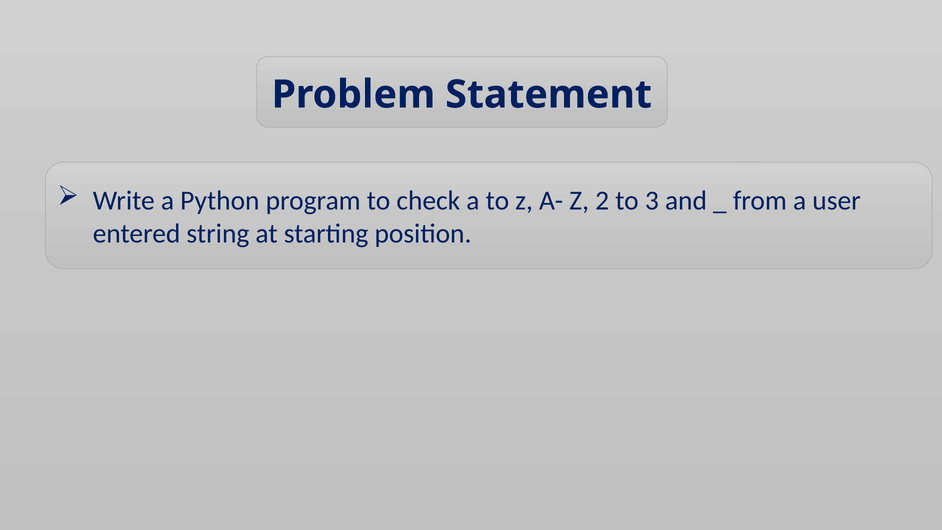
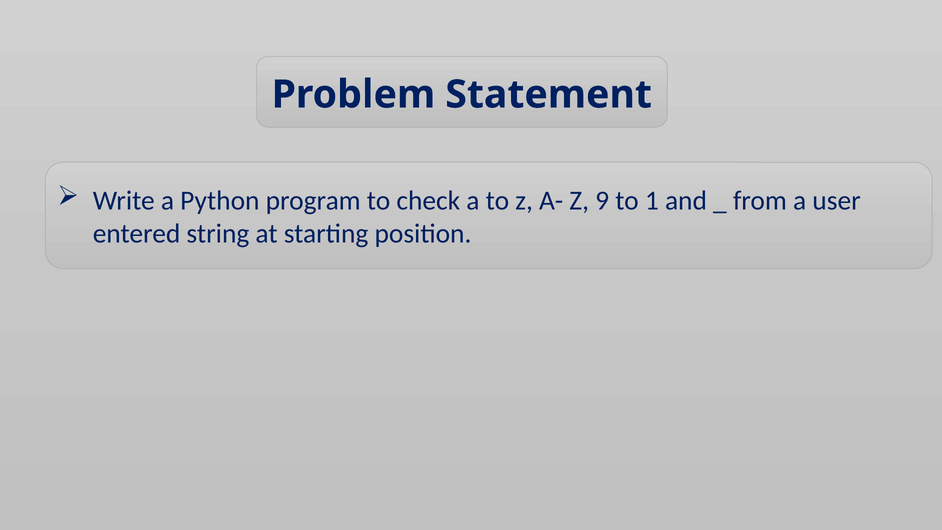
2: 2 -> 9
3: 3 -> 1
